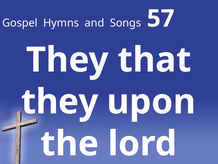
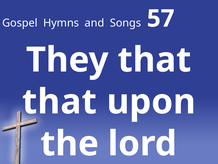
they at (60, 102): they -> that
